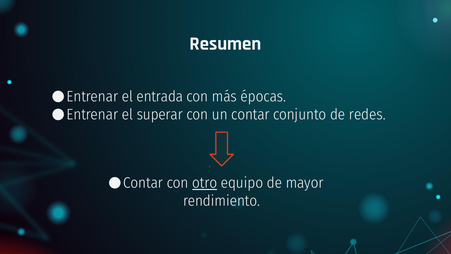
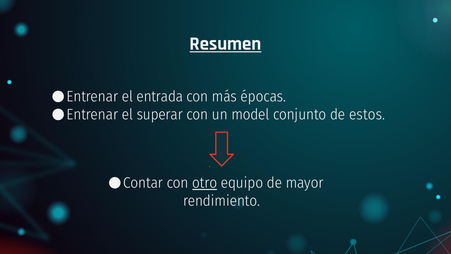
Resumen underline: none -> present
un contar: contar -> model
redes: redes -> estos
